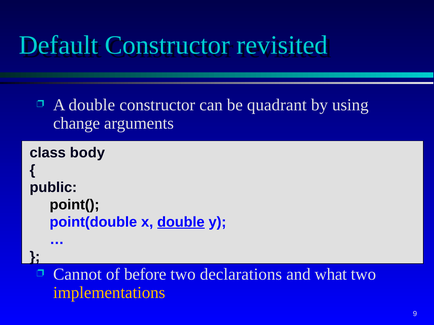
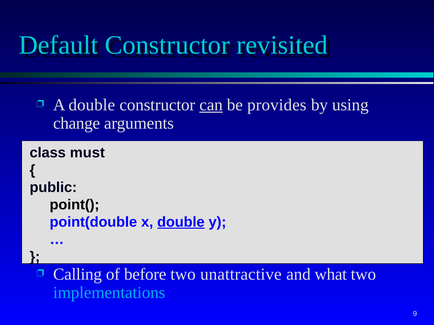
can underline: none -> present
quadrant: quadrant -> provides
body: body -> must
Cannot: Cannot -> Calling
declarations: declarations -> unattractive
implementations colour: yellow -> light blue
